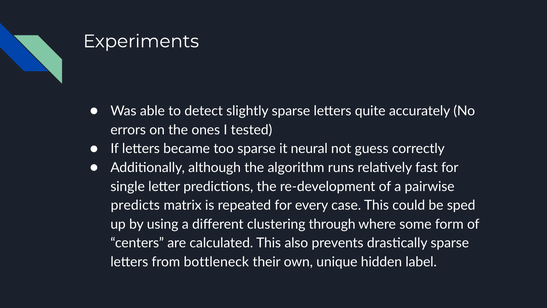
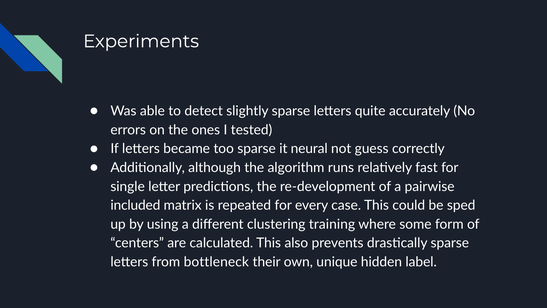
predicts: predicts -> included
through: through -> training
